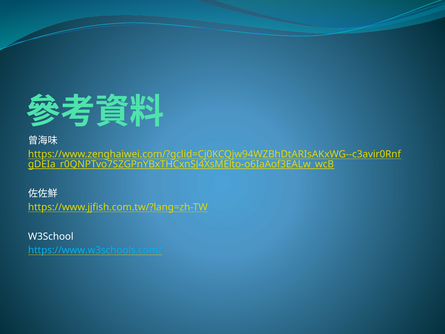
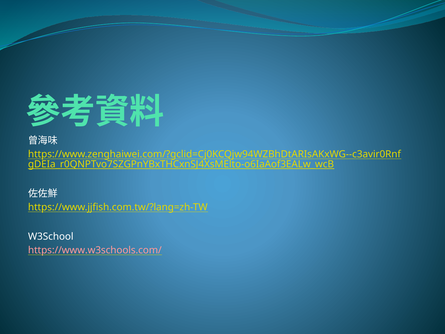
https://www.w3schools.com/ colour: light blue -> pink
